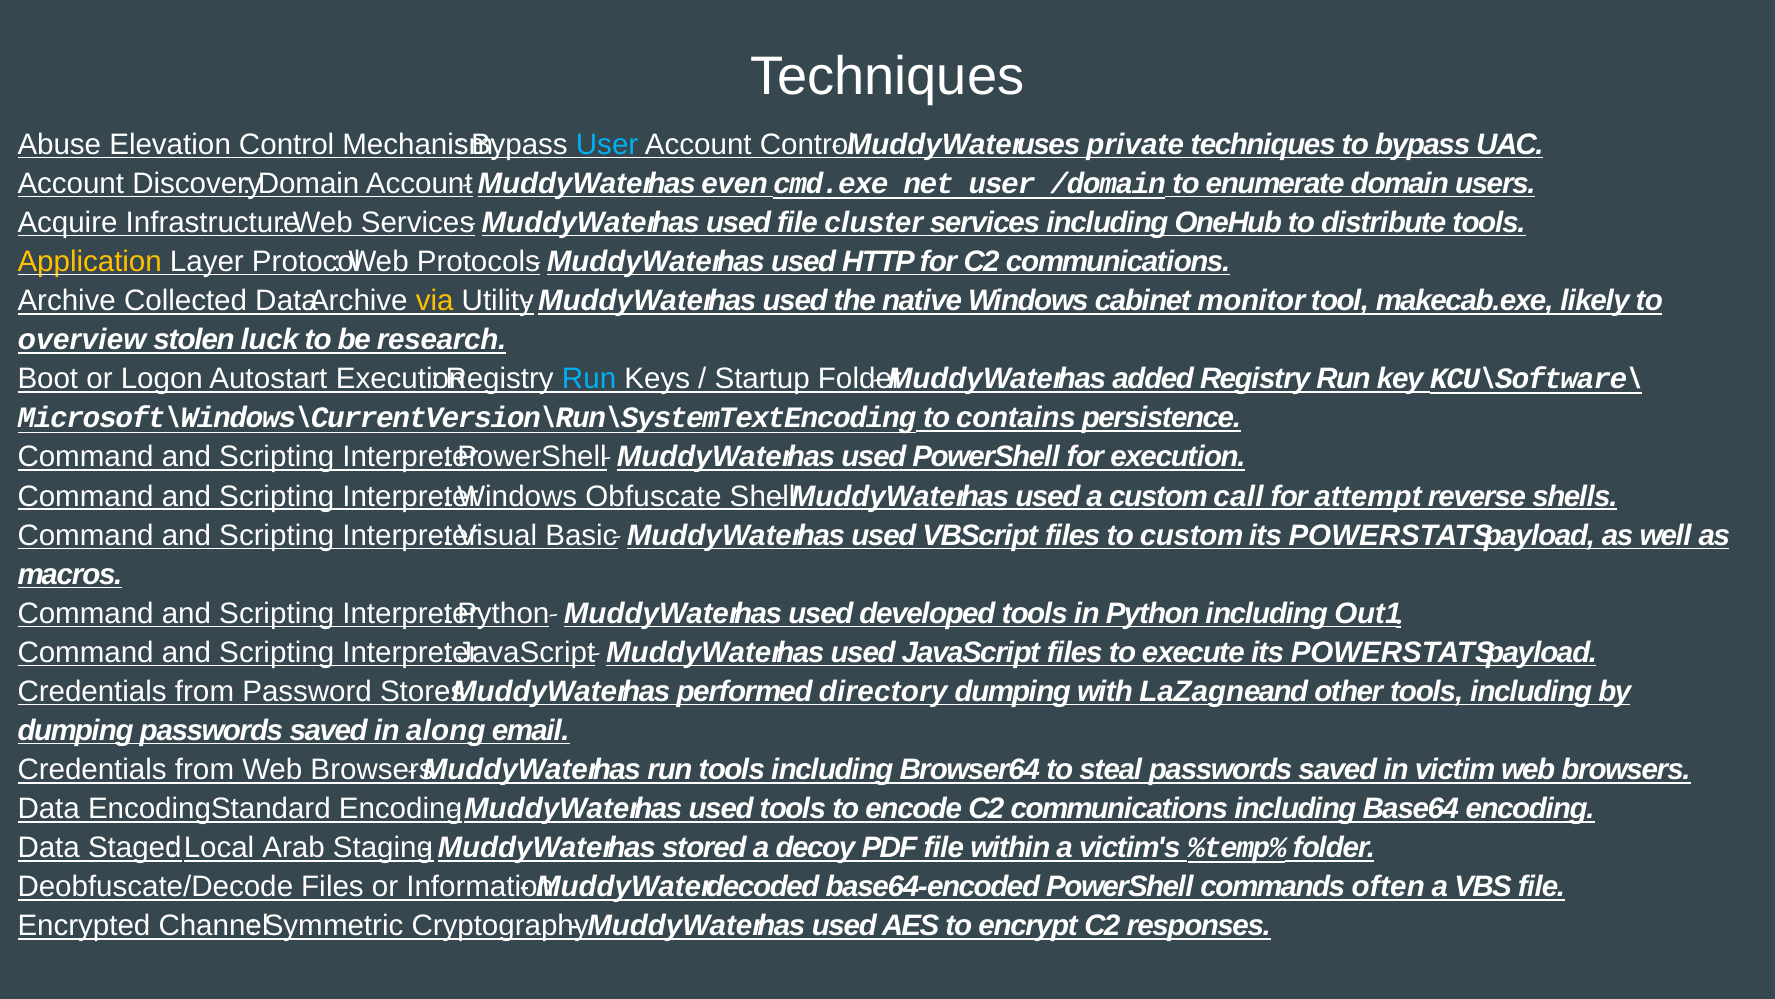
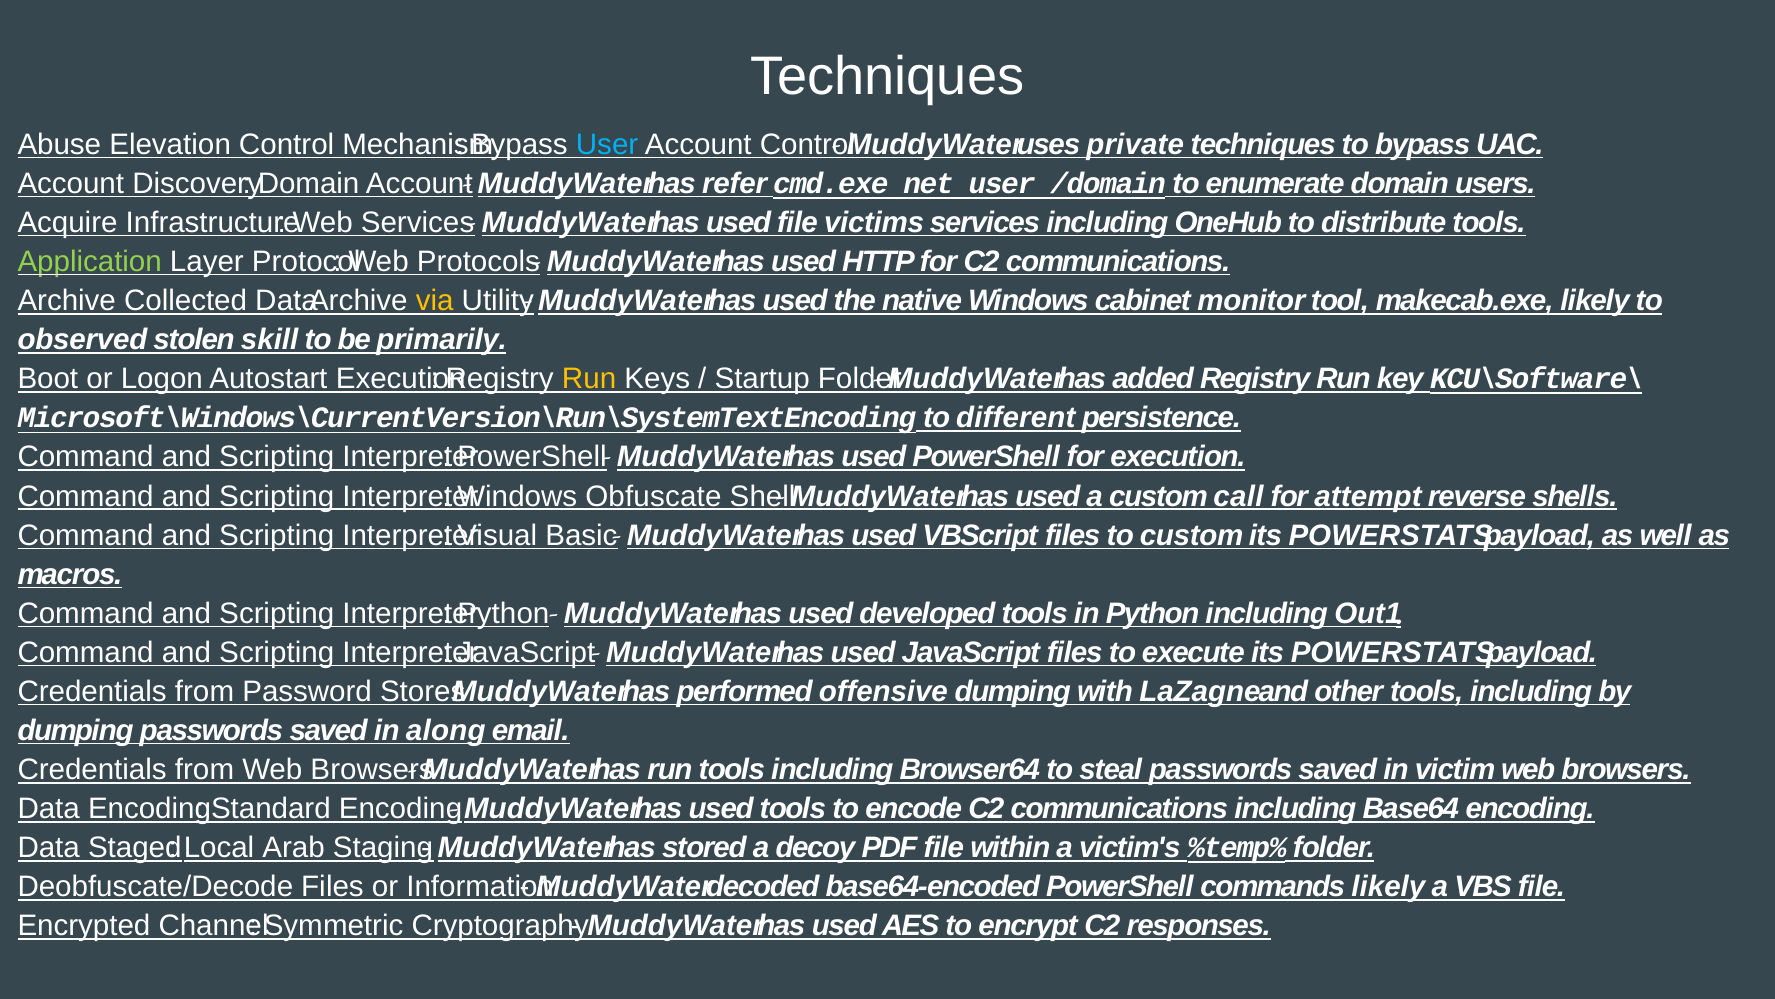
even: even -> refer
cluster: cluster -> victims
Application colour: yellow -> light green
overview: overview -> observed
luck: luck -> skill
research: research -> primarily
Run at (589, 379) colour: light blue -> yellow
contains: contains -> different
directory: directory -> offensive
commands often: often -> likely
